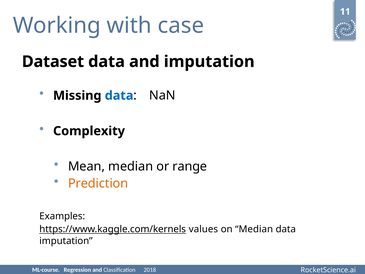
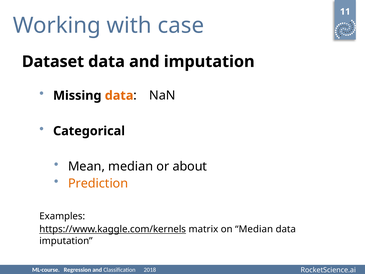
data at (119, 95) colour: blue -> orange
Complexity: Complexity -> Categorical
range: range -> about
values: values -> matrix
